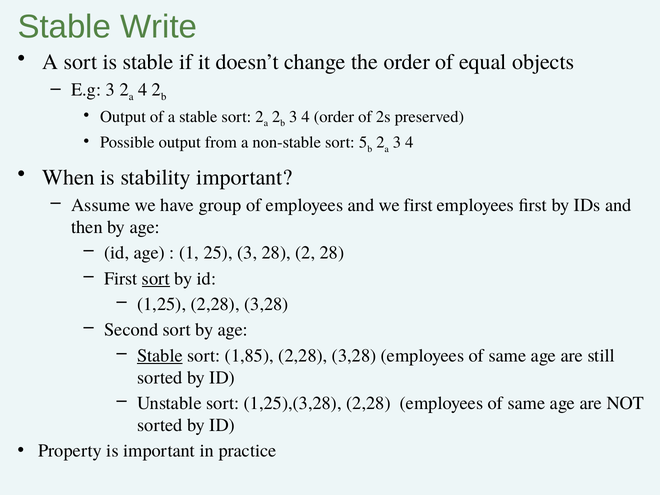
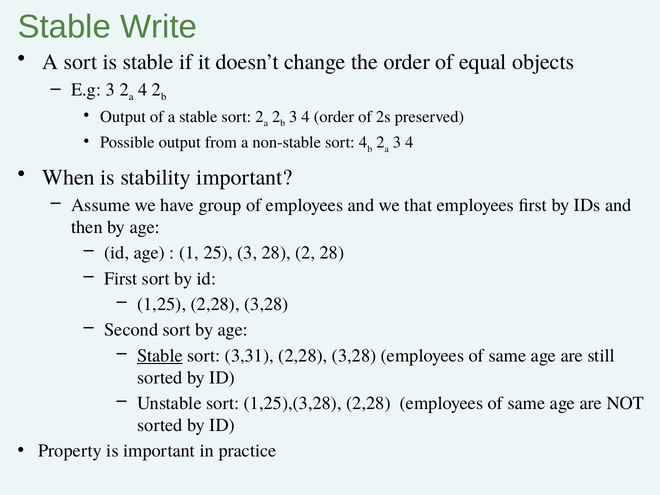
sort 5: 5 -> 4
we first: first -> that
sort at (156, 278) underline: present -> none
1,85: 1,85 -> 3,31
